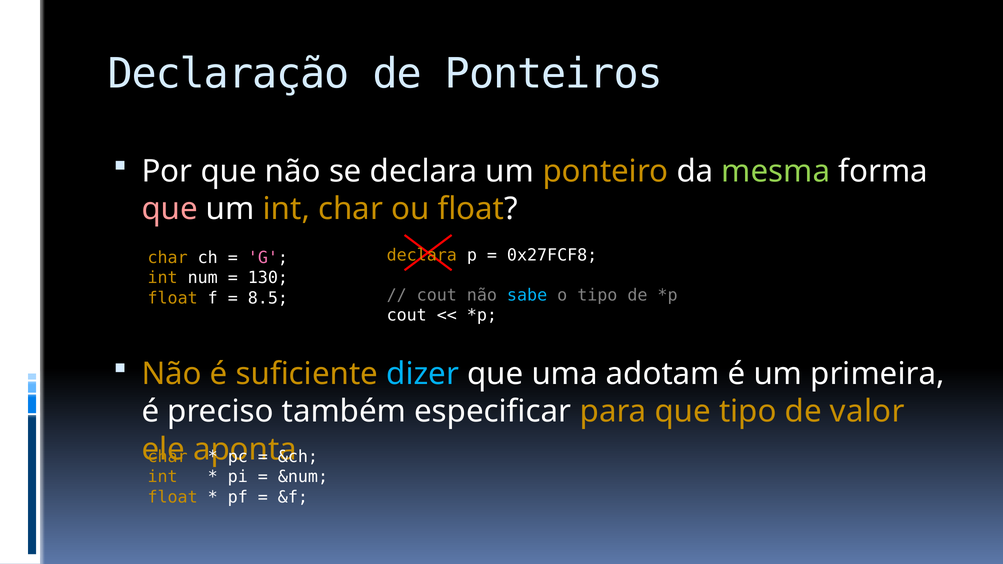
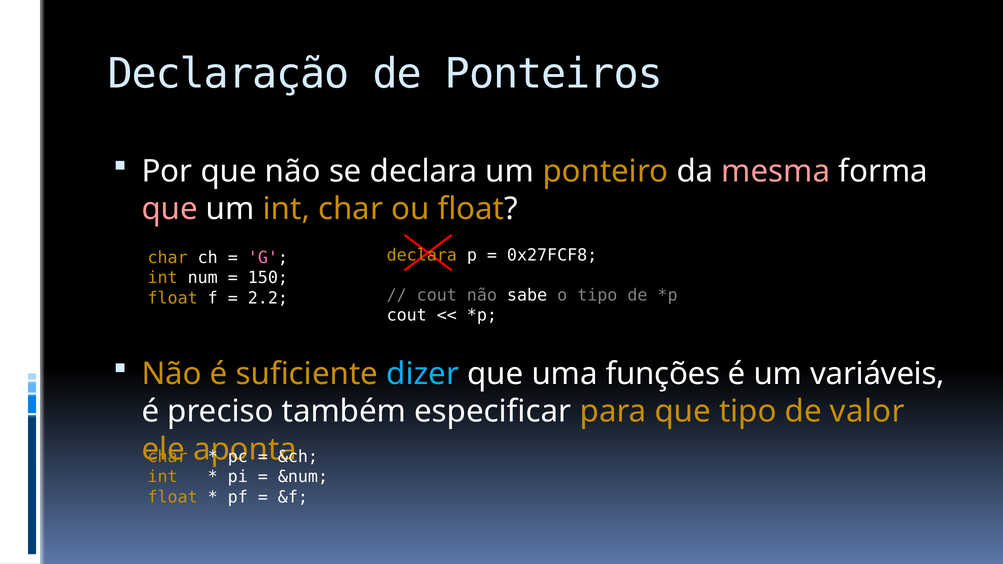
mesma colour: light green -> pink
130: 130 -> 150
sabe colour: light blue -> white
8.5: 8.5 -> 2.2
adotam: adotam -> funções
primeira: primeira -> variáveis
